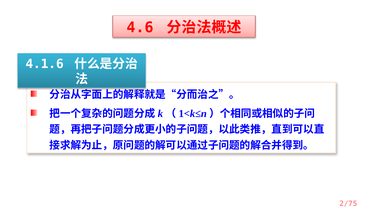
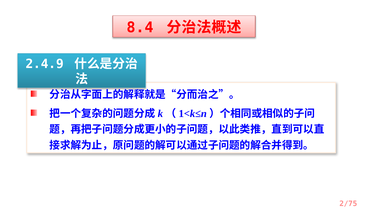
4.6: 4.6 -> 8.4
4.1.6: 4.1.6 -> 2.4.9
